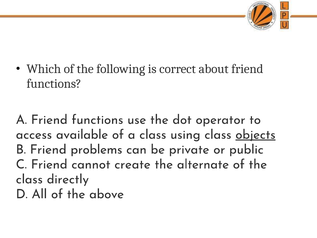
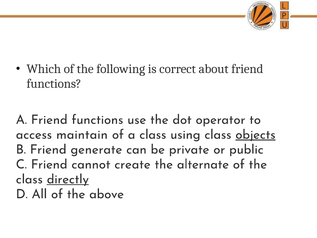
available: available -> maintain
problems: problems -> generate
directly underline: none -> present
